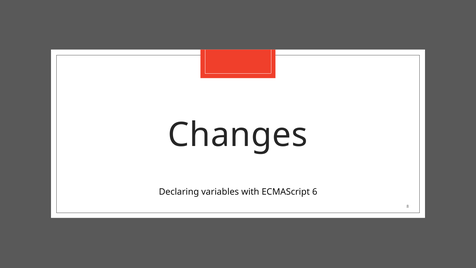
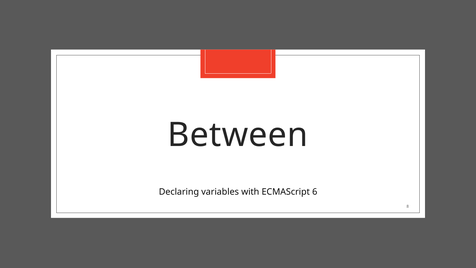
Changes: Changes -> Between
